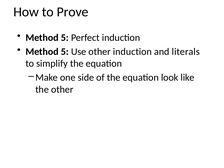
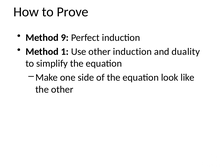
5 at (65, 38): 5 -> 9
5 at (65, 52): 5 -> 1
literals: literals -> duality
